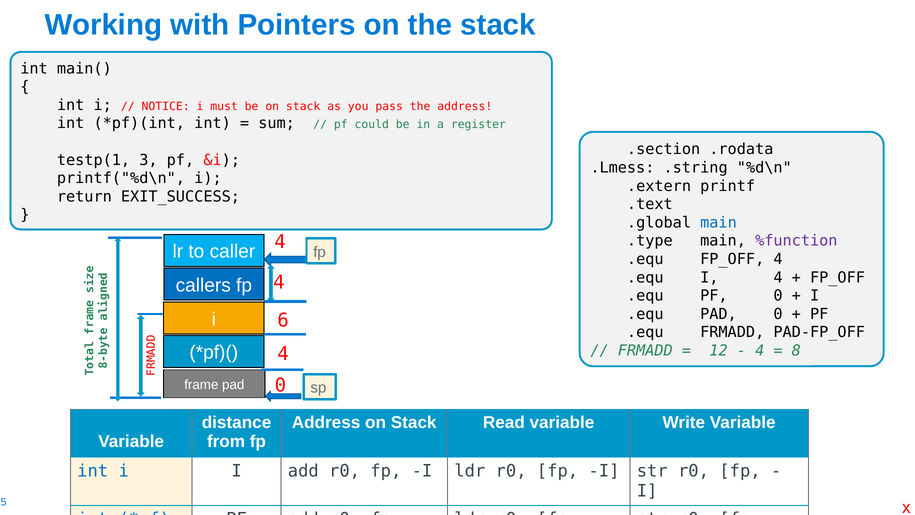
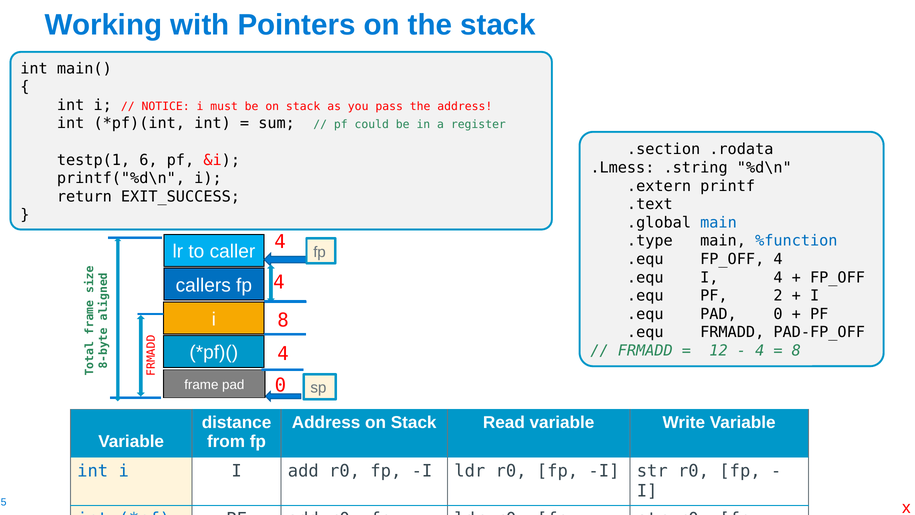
3: 3 -> 6
%function colour: purple -> blue
PF 0: 0 -> 2
i 6: 6 -> 8
